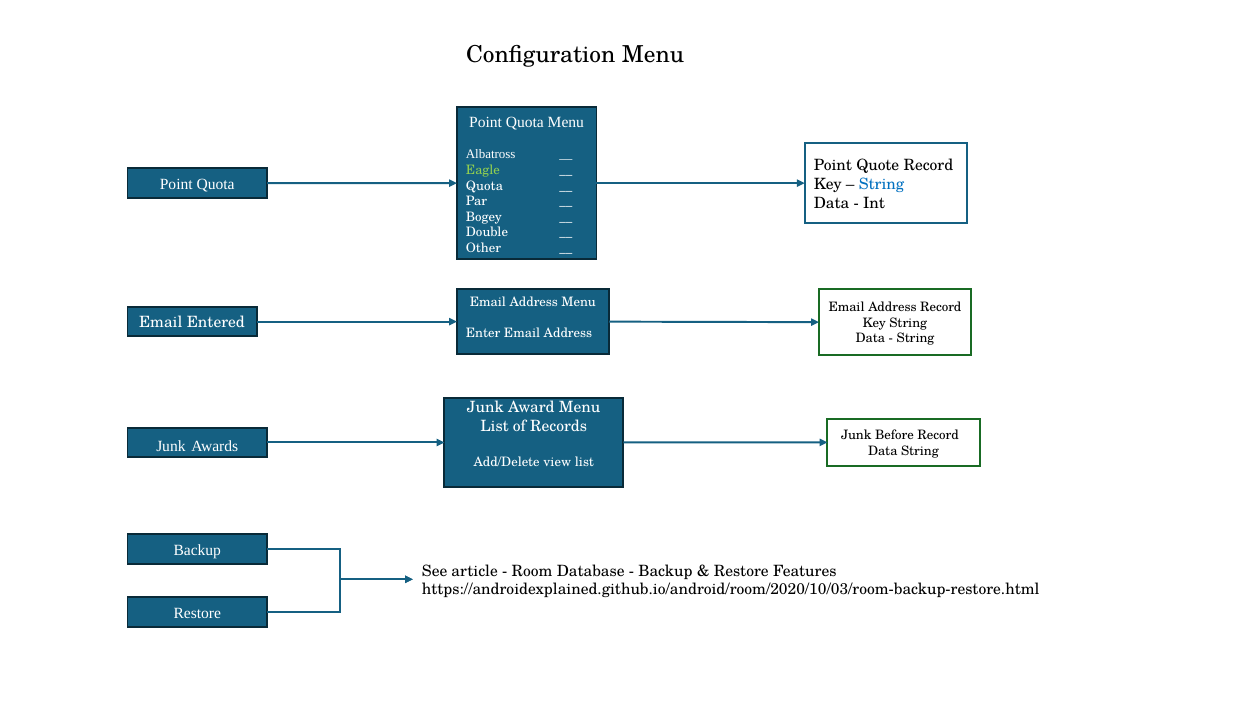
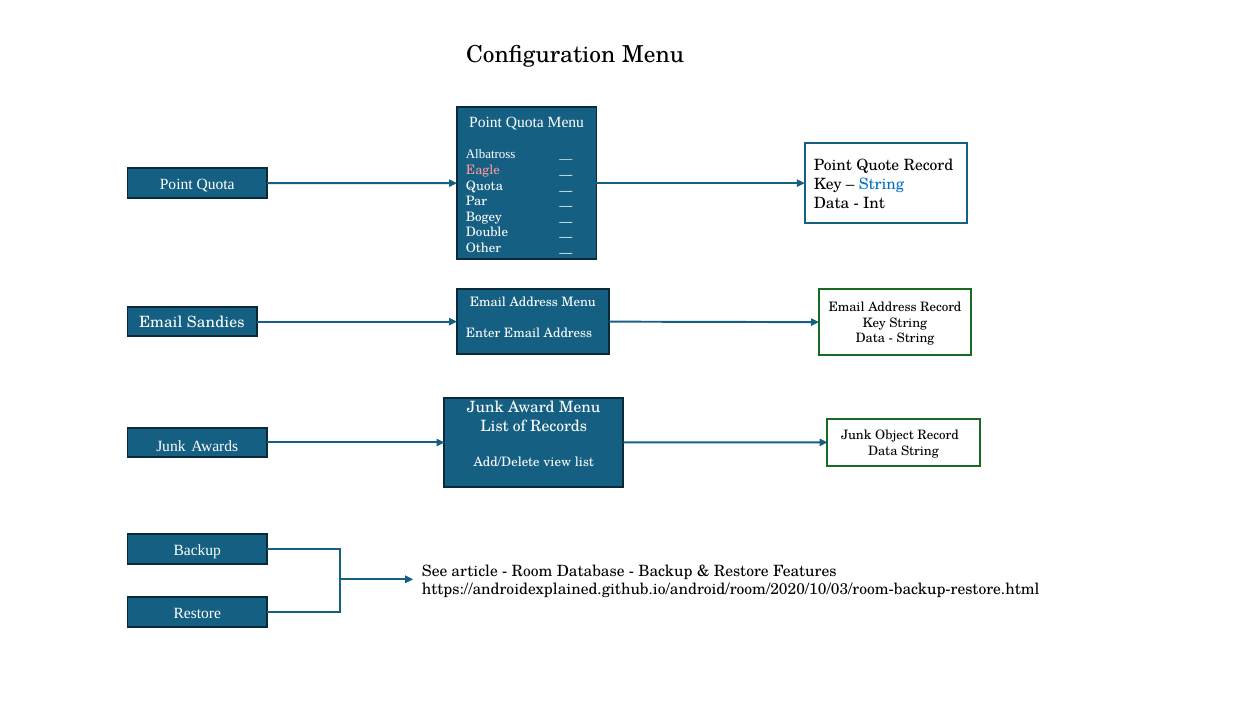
Eagle colour: light green -> pink
Entered: Entered -> Sandies
Before: Before -> Object
